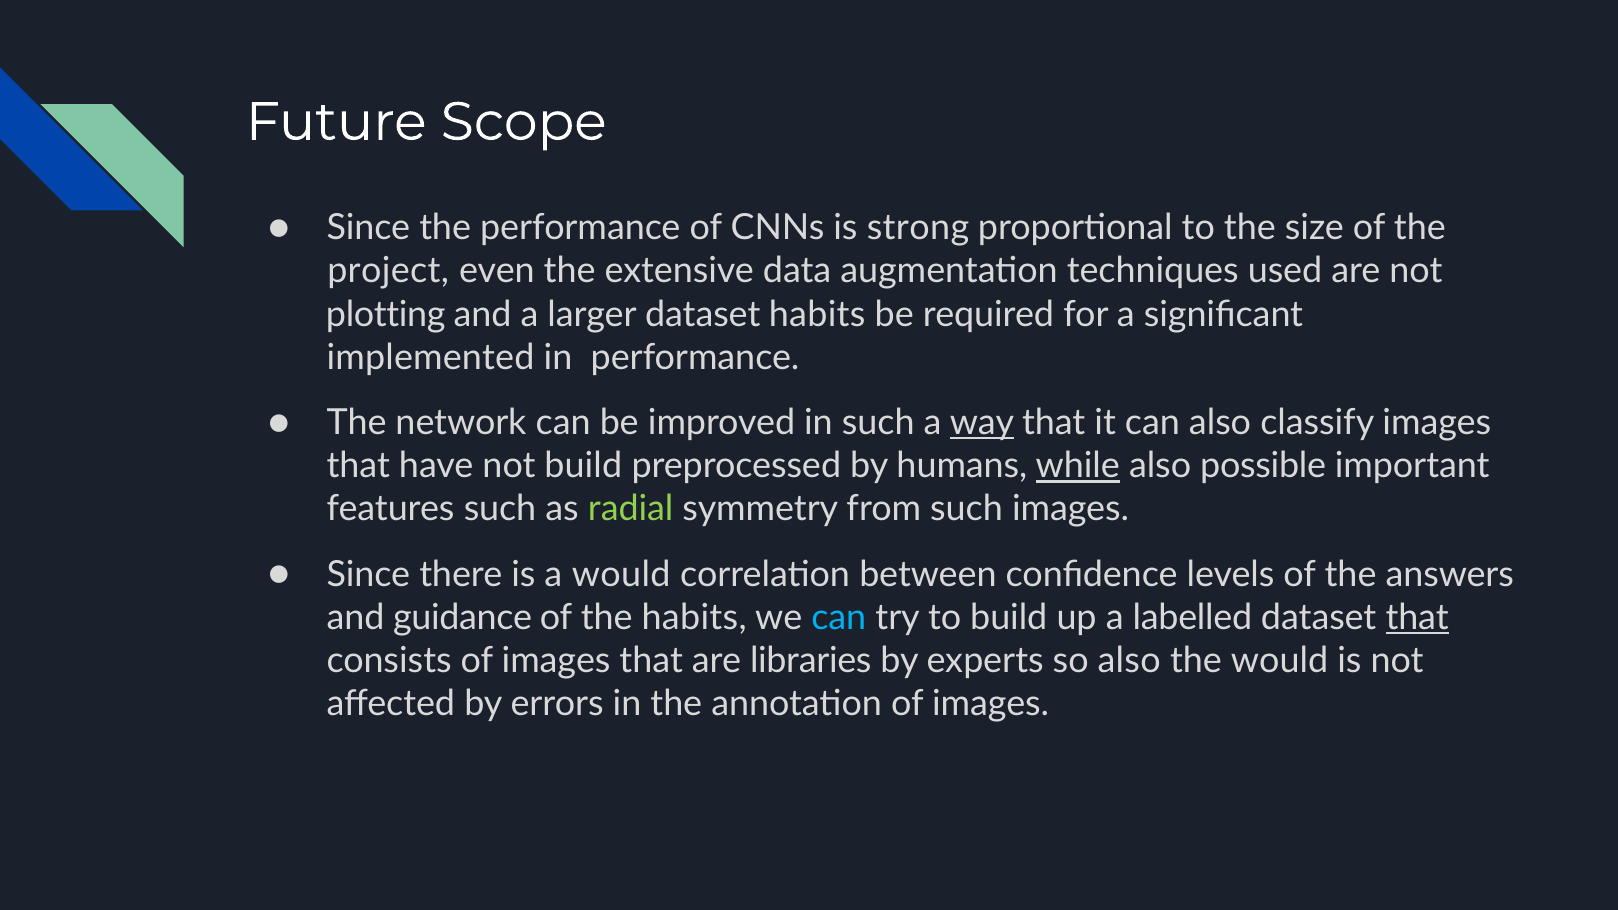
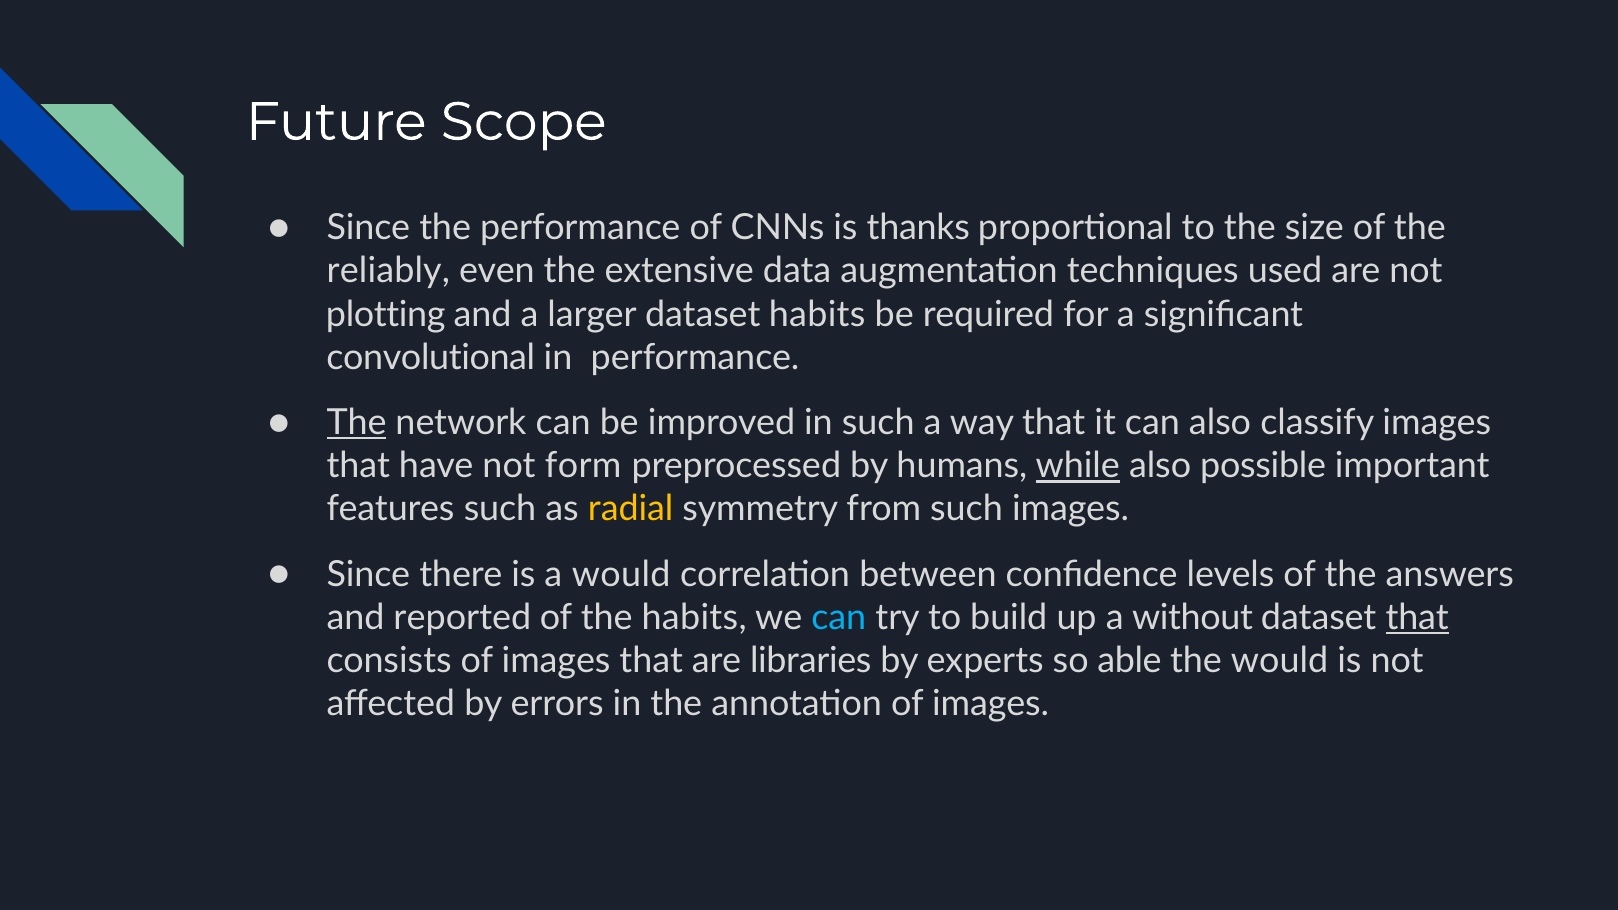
strong: strong -> thanks
project: project -> reliably
implemented: implemented -> convolutional
The at (357, 423) underline: none -> present
way underline: present -> none
not build: build -> form
radial colour: light green -> yellow
guidance: guidance -> reported
labelled: labelled -> without
so also: also -> able
